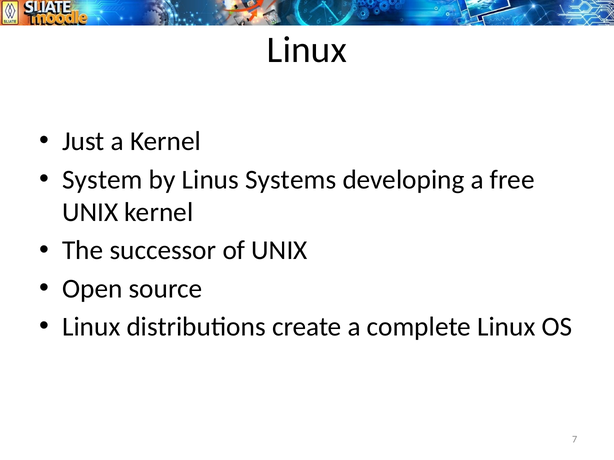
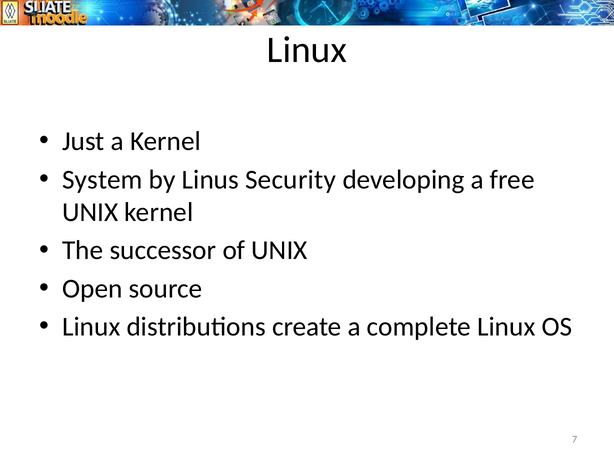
Systems: Systems -> Security
